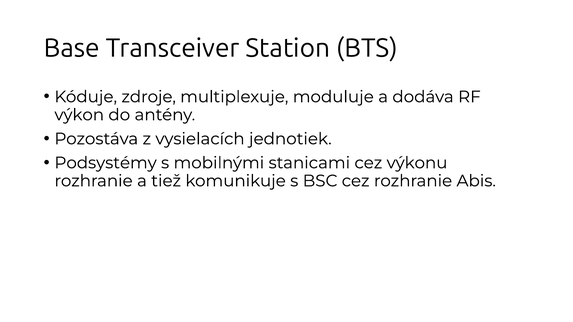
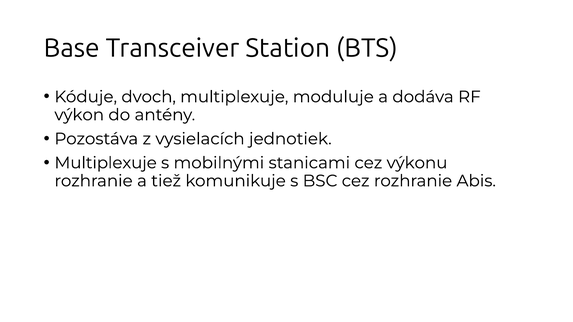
zdroje: zdroje -> dvoch
Podsystémy at (106, 163): Podsystémy -> Multiplexuje
